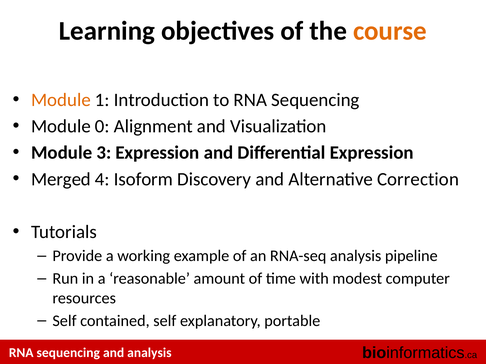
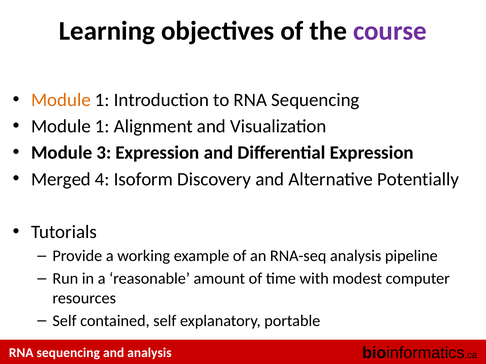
course colour: orange -> purple
0 at (102, 127): 0 -> 1
Correction: Correction -> Potentially
